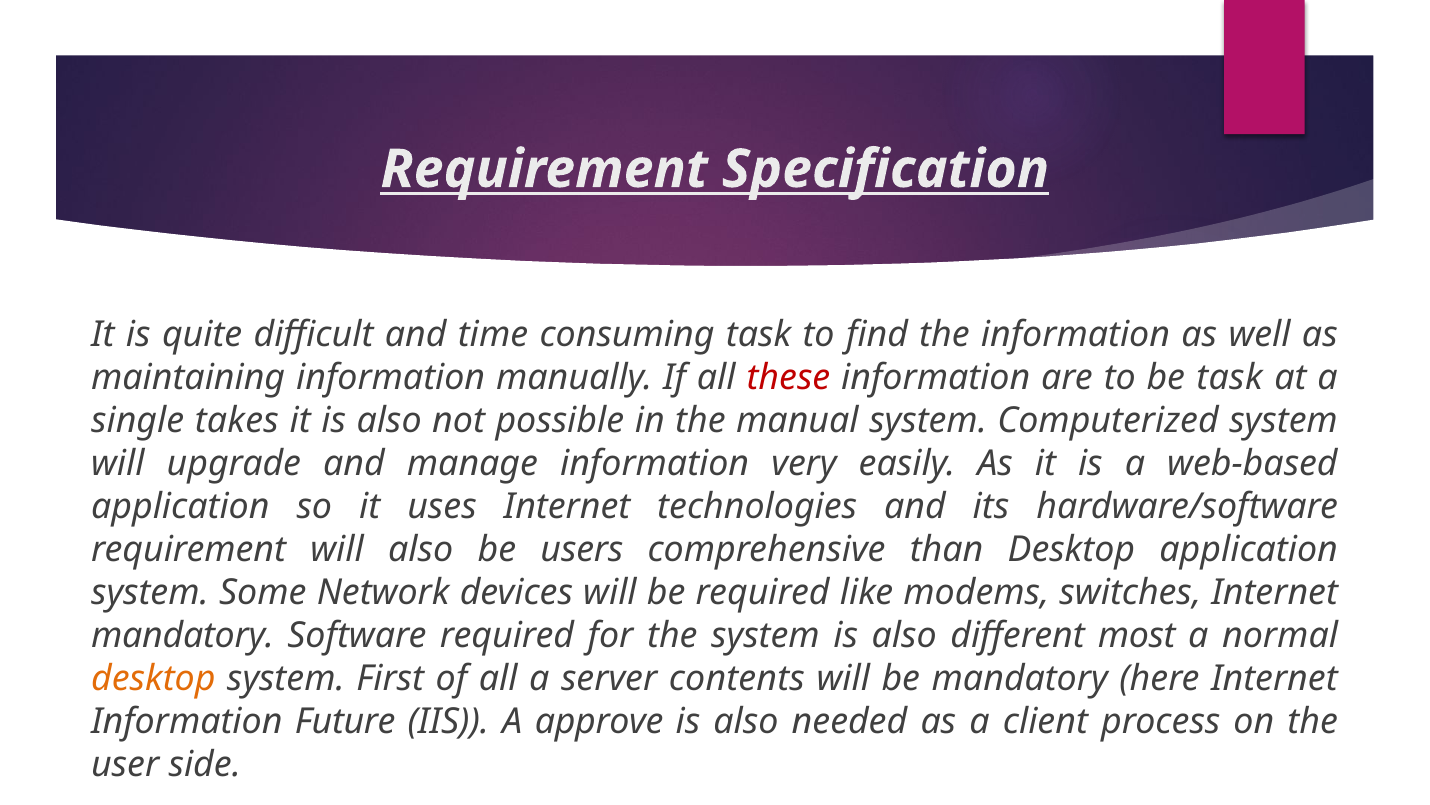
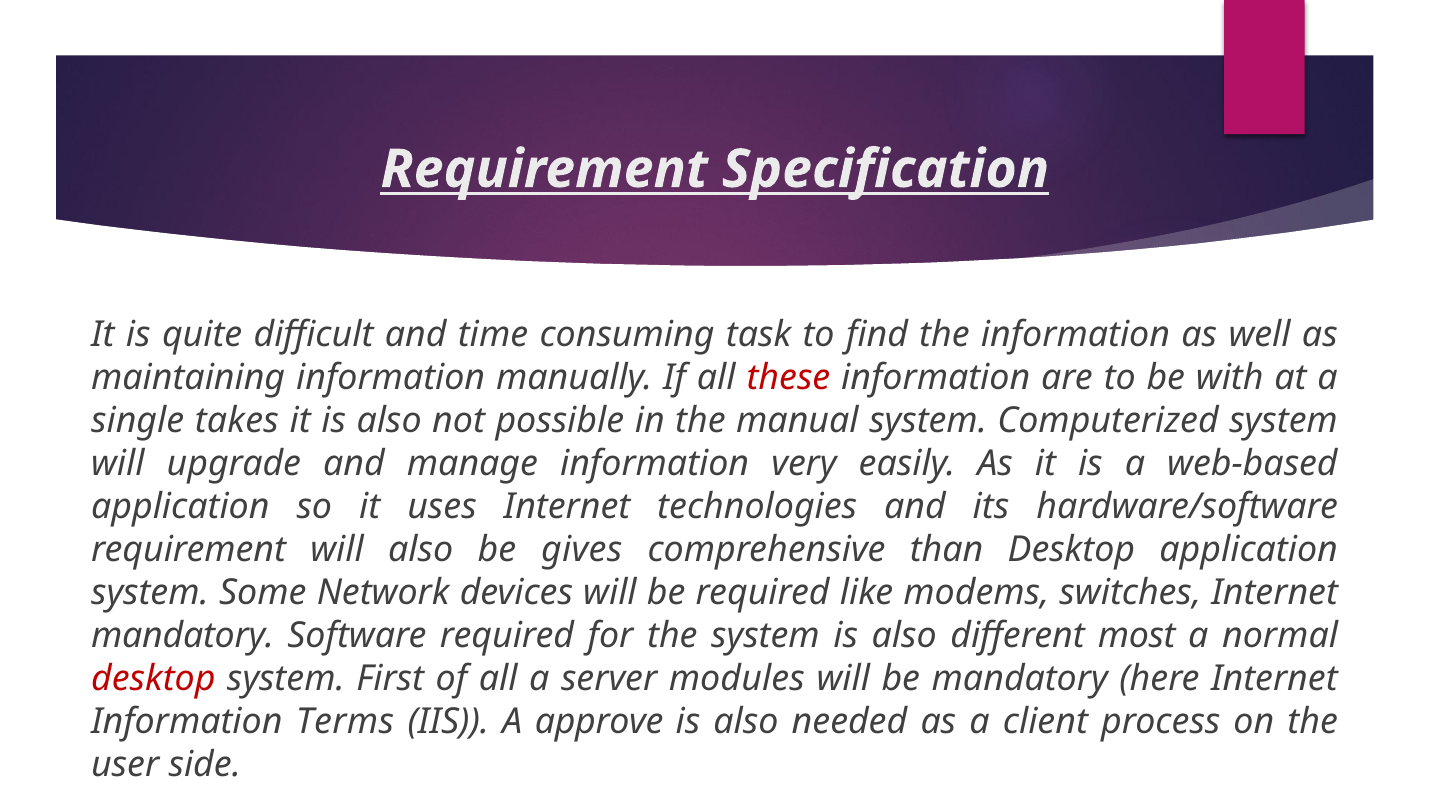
be task: task -> with
users: users -> gives
desktop at (153, 678) colour: orange -> red
contents: contents -> modules
Future: Future -> Terms
